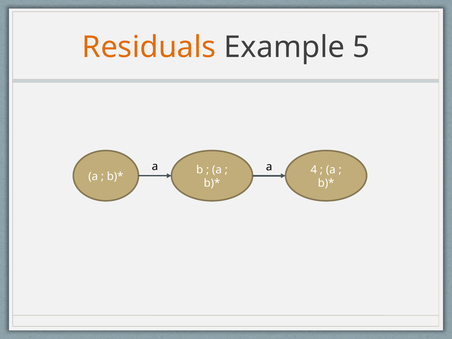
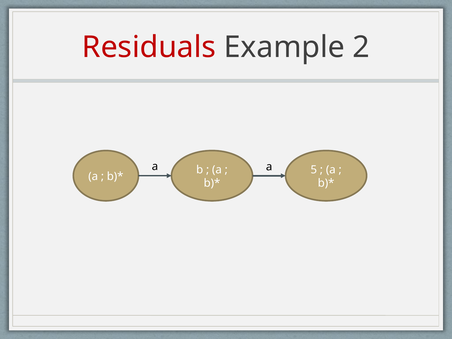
Residuals colour: orange -> red
5: 5 -> 2
4: 4 -> 5
